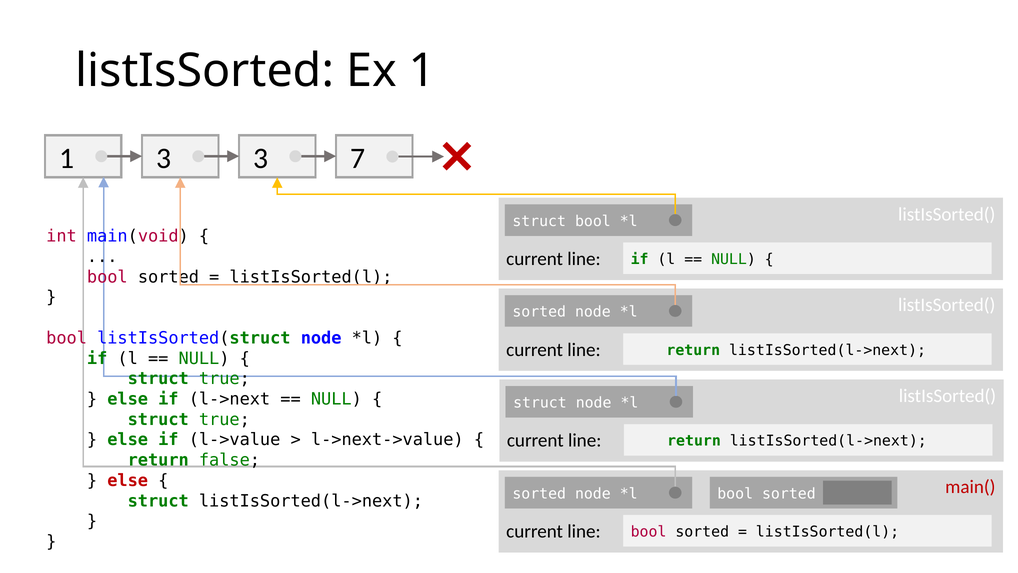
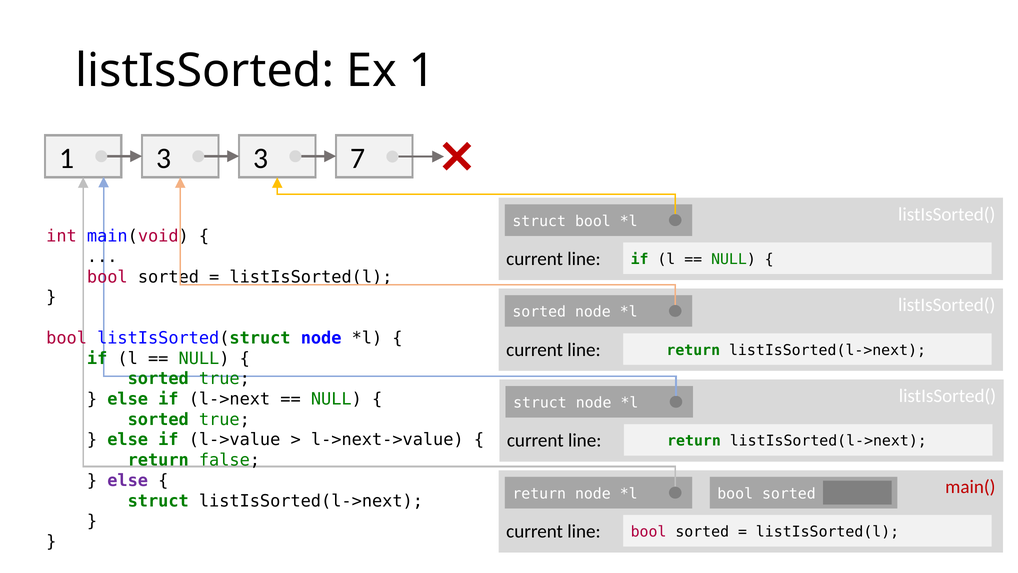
struct at (158, 379): struct -> sorted
struct at (158, 419): struct -> sorted
else at (128, 480) colour: red -> purple
sorted at (539, 493): sorted -> return
